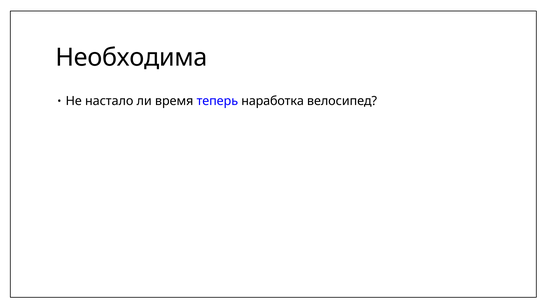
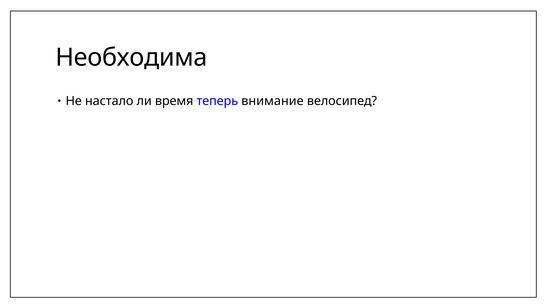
наработка: наработка -> внимание
